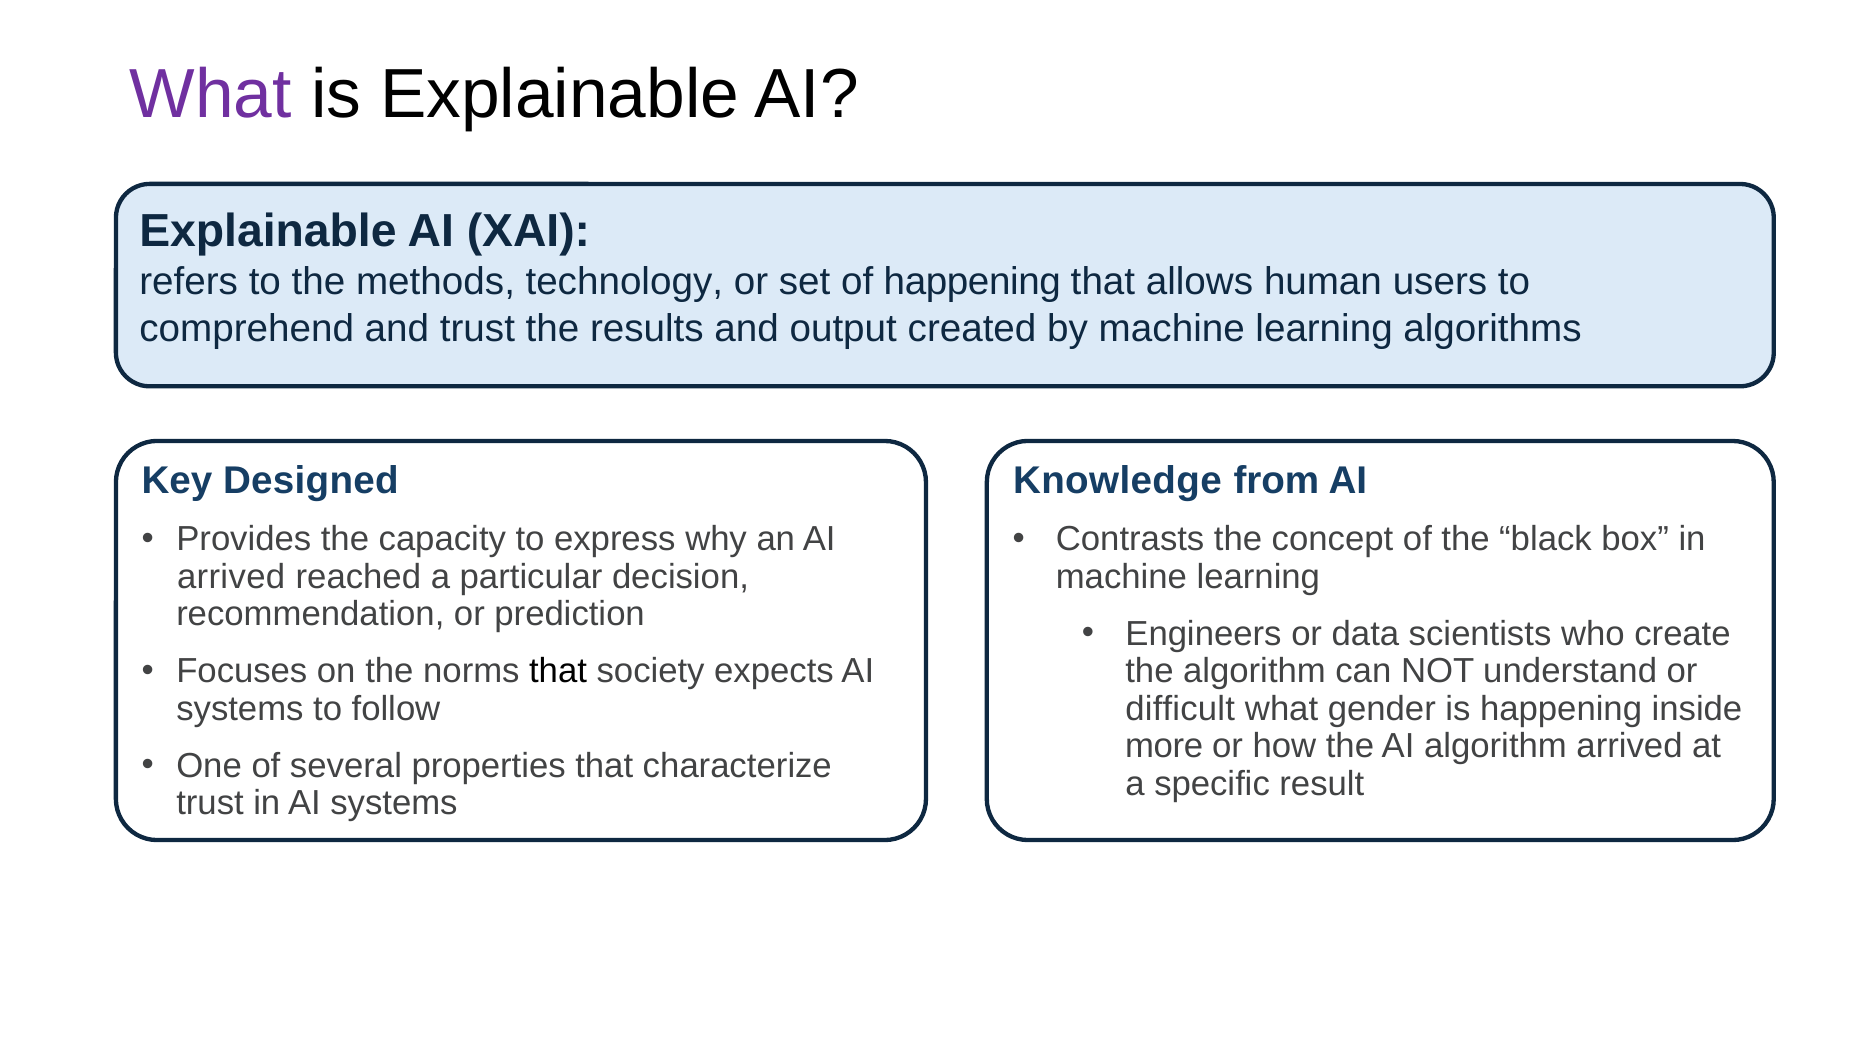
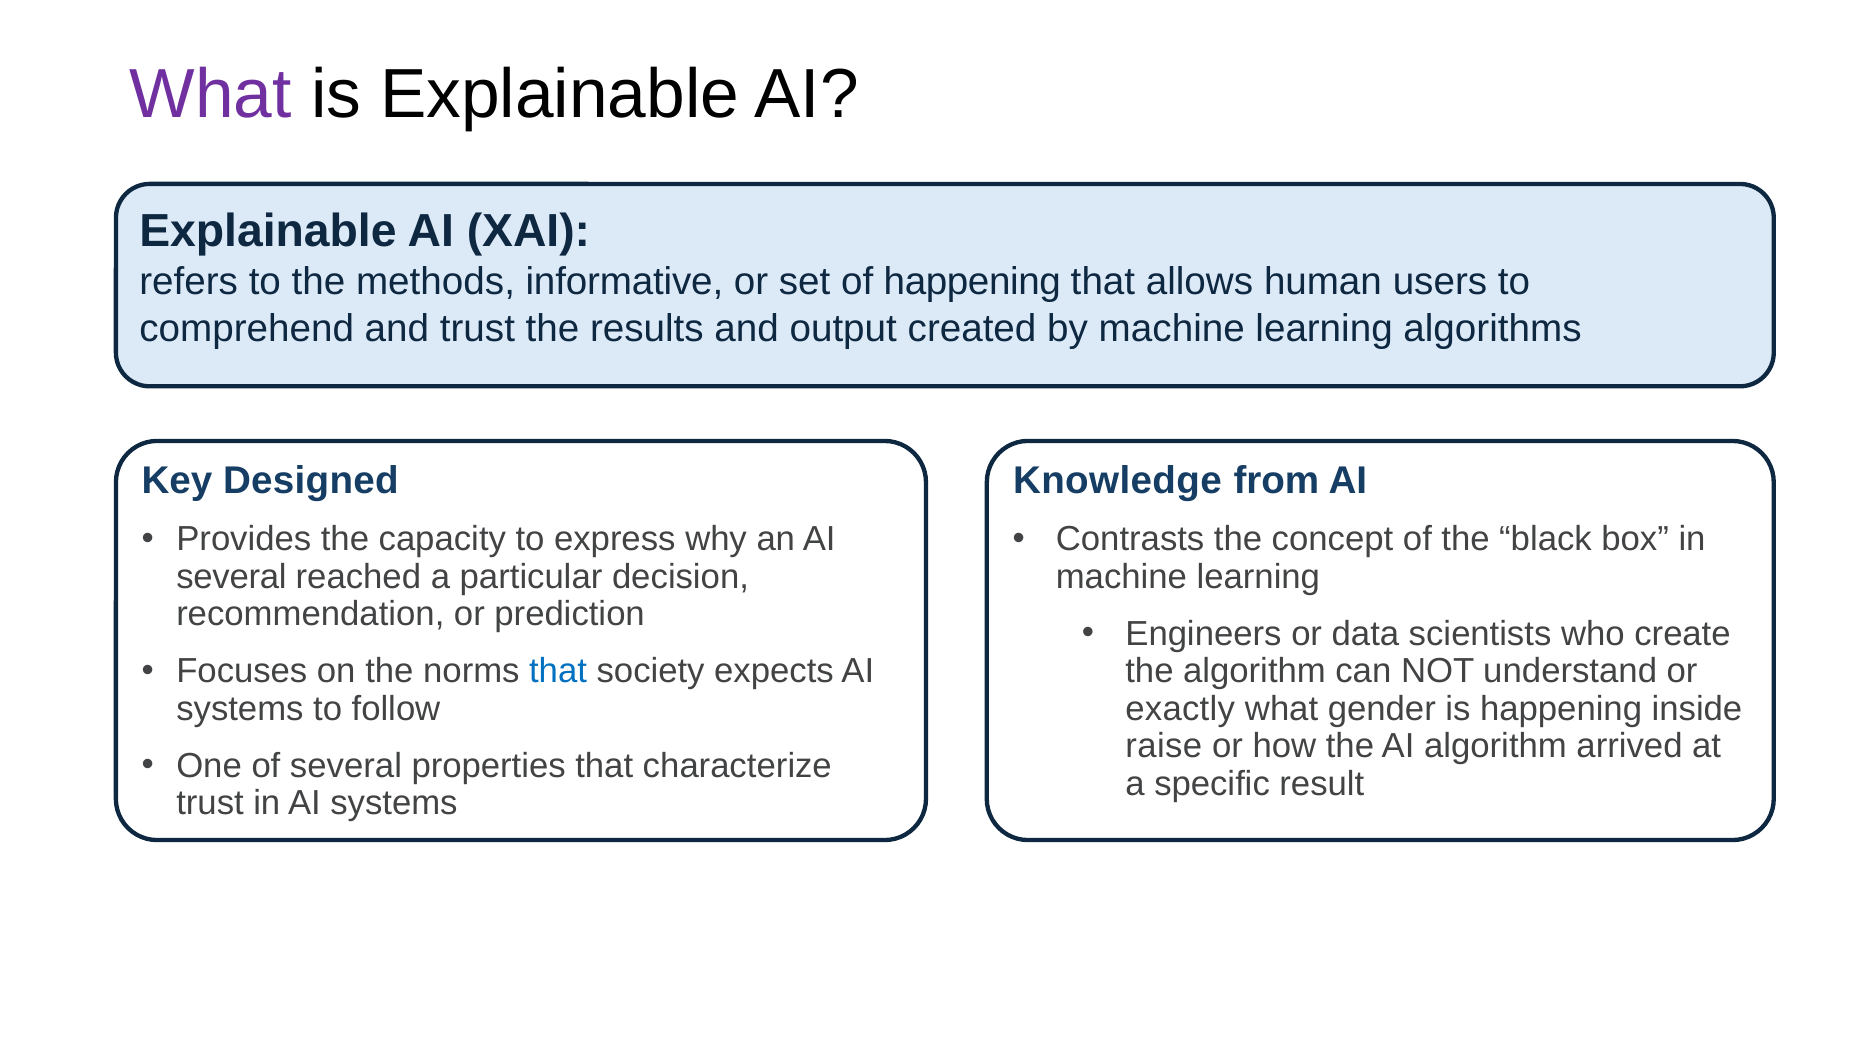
technology: technology -> informative
arrived at (231, 577): arrived -> several
that at (558, 671) colour: black -> blue
difficult: difficult -> exactly
more: more -> raise
